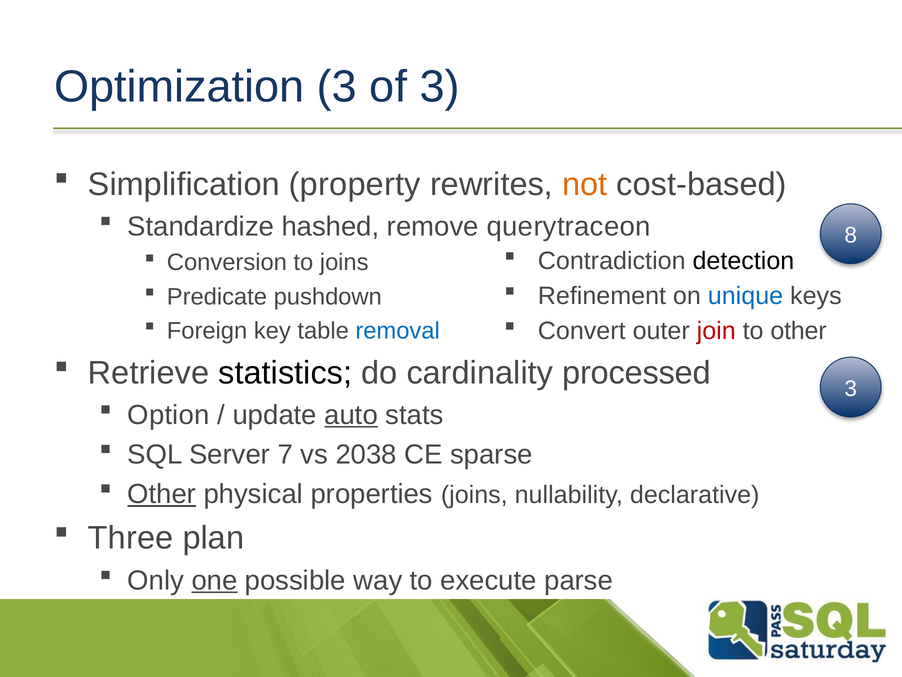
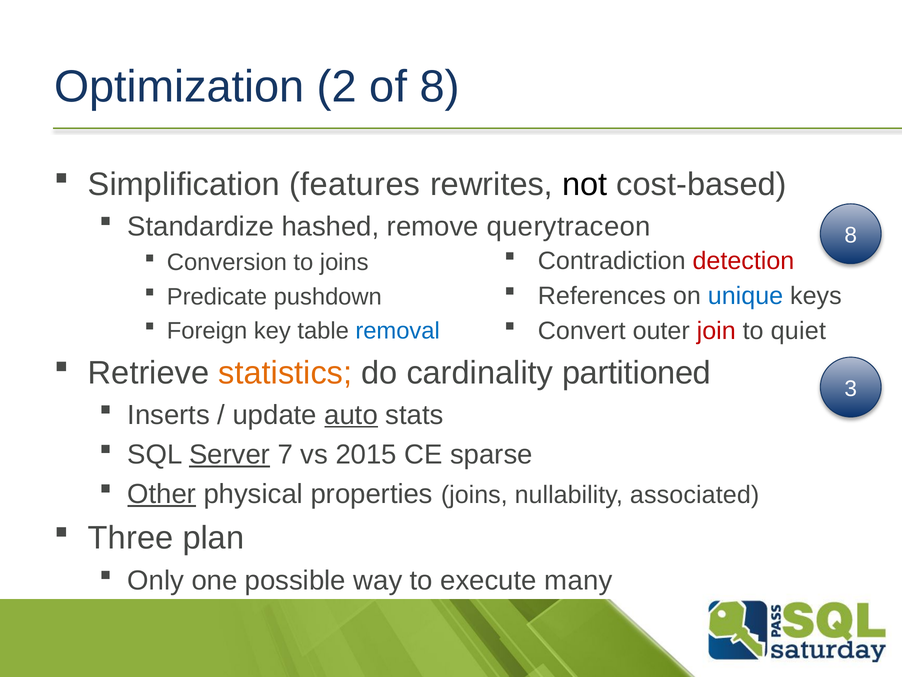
Optimization 3: 3 -> 2
of 3: 3 -> 8
property: property -> features
not colour: orange -> black
detection colour: black -> red
Refinement: Refinement -> References
to other: other -> quiet
statistics colour: black -> orange
processed: processed -> partitioned
Option: Option -> Inserts
Server underline: none -> present
2038: 2038 -> 2015
declarative: declarative -> associated
one underline: present -> none
parse: parse -> many
